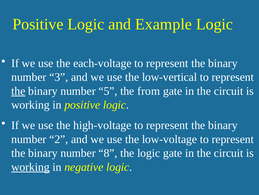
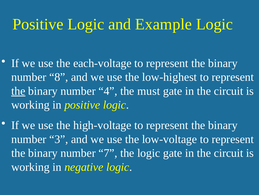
3: 3 -> 8
low-vertical: low-vertical -> low-highest
5: 5 -> 4
from: from -> must
2: 2 -> 3
8: 8 -> 7
working at (30, 166) underline: present -> none
